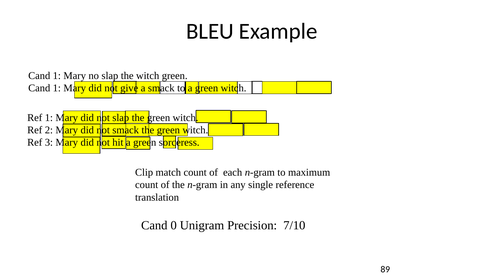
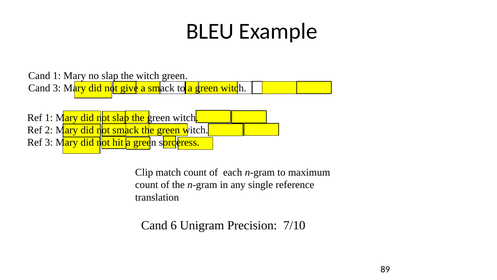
1 at (57, 88): 1 -> 3
0: 0 -> 6
